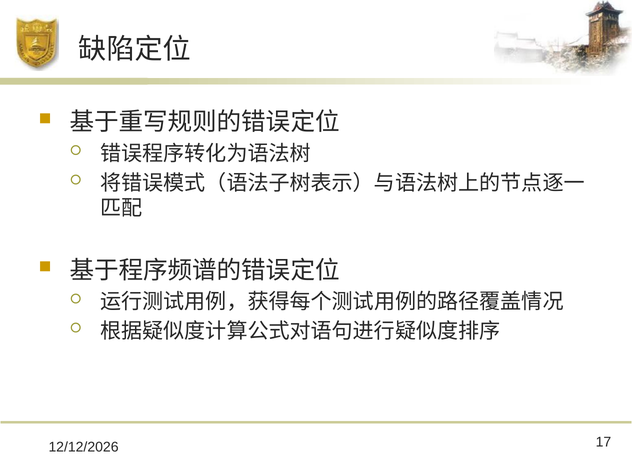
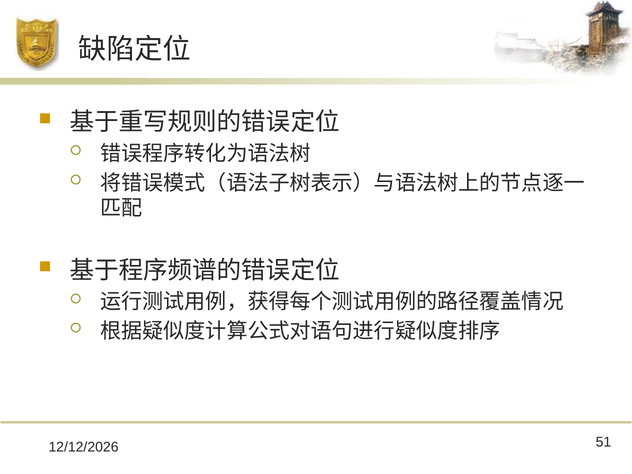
17: 17 -> 51
